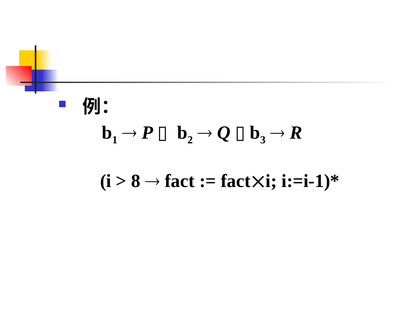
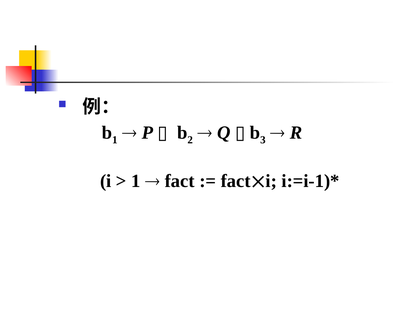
8 at (136, 181): 8 -> 1
